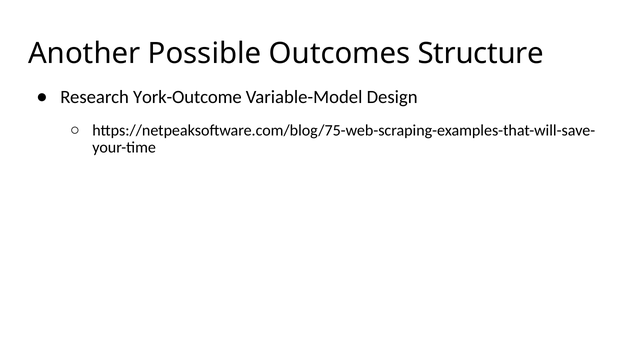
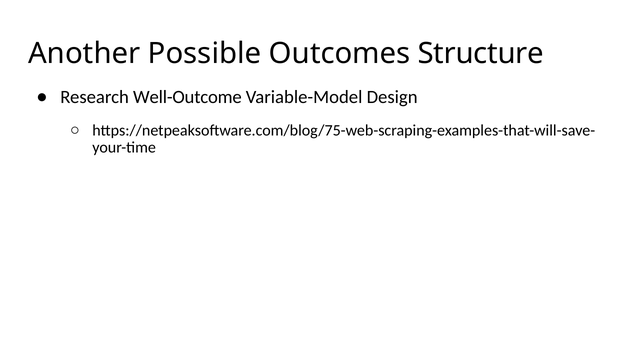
York-Outcome: York-Outcome -> Well-Outcome
